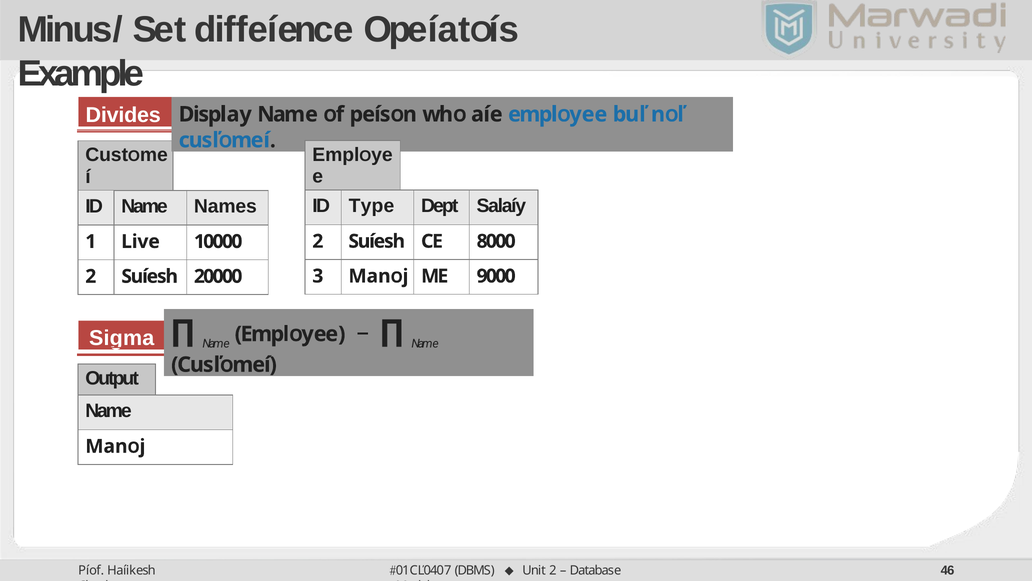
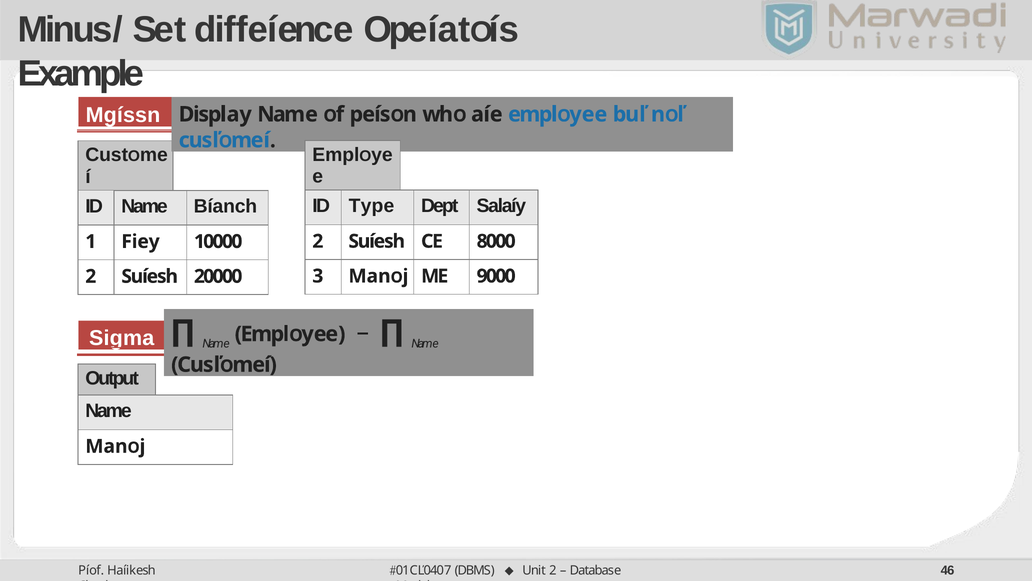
Divides: Divides -> Mgíssn
Names: Names -> Bíanch
Live: Live -> Fiey
